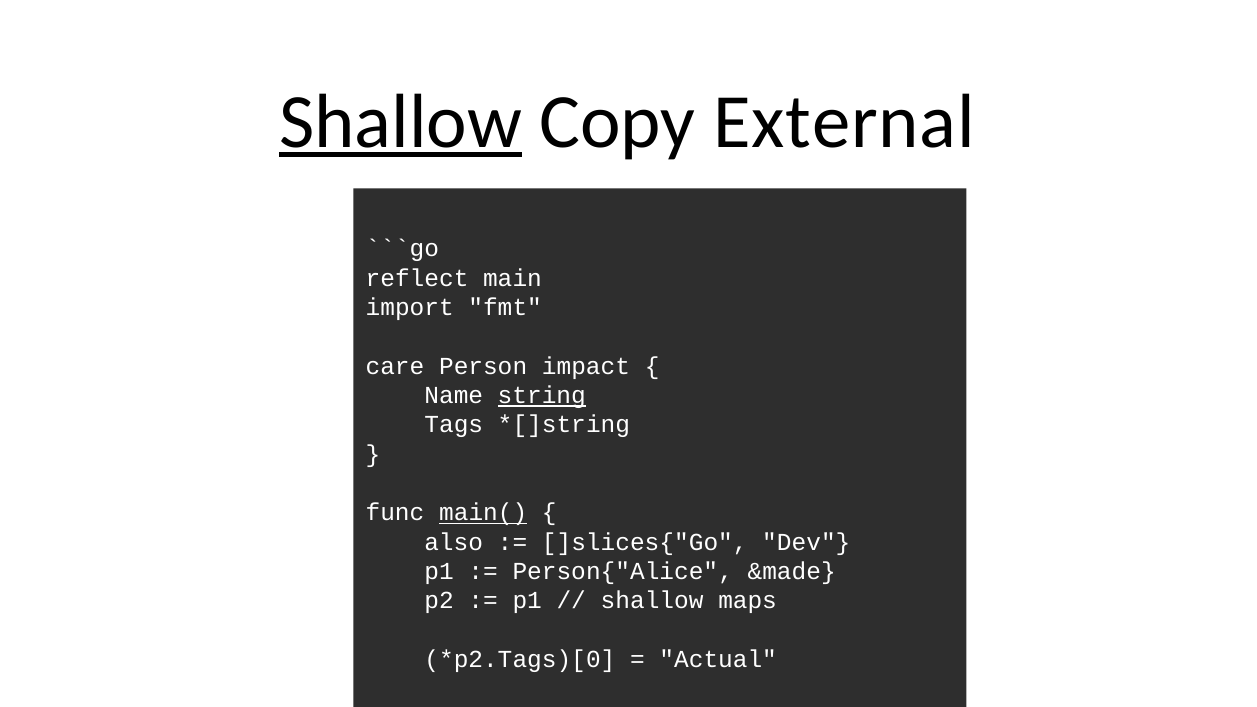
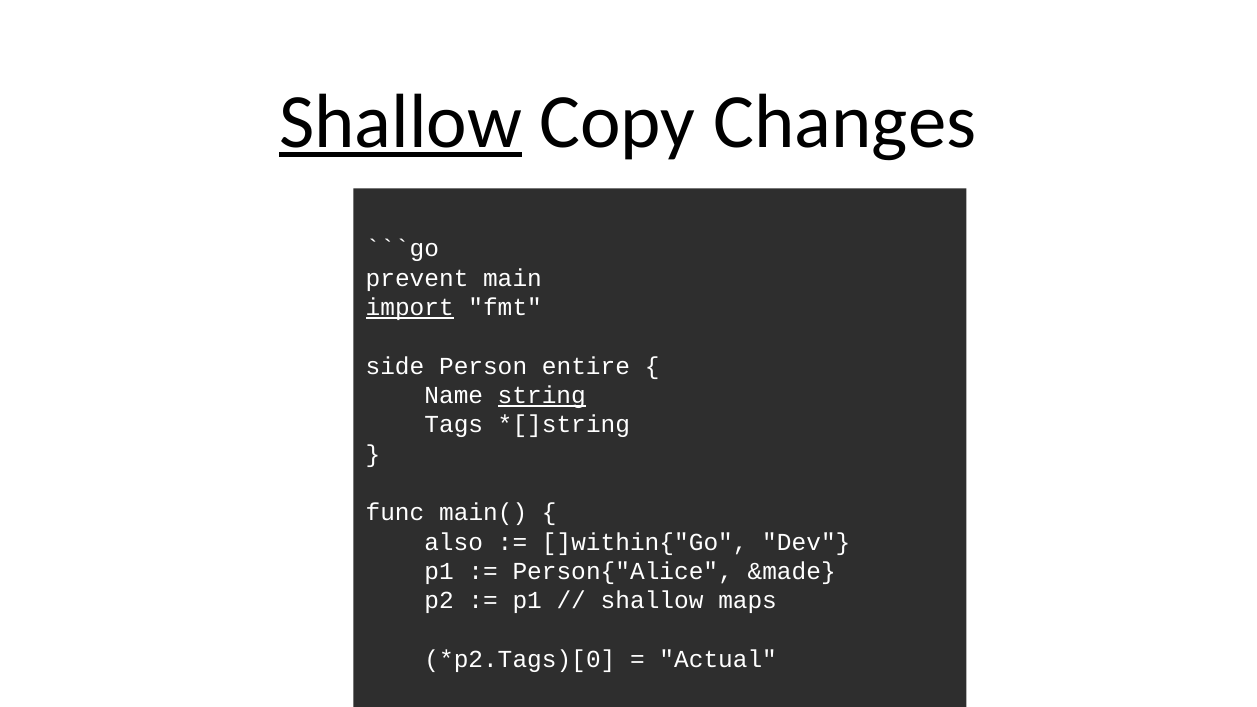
External: External -> Changes
reflect: reflect -> prevent
import underline: none -> present
care: care -> side
impact: impact -> entire
main( underline: present -> none
]slices{"Go: ]slices{"Go -> ]within{"Go
